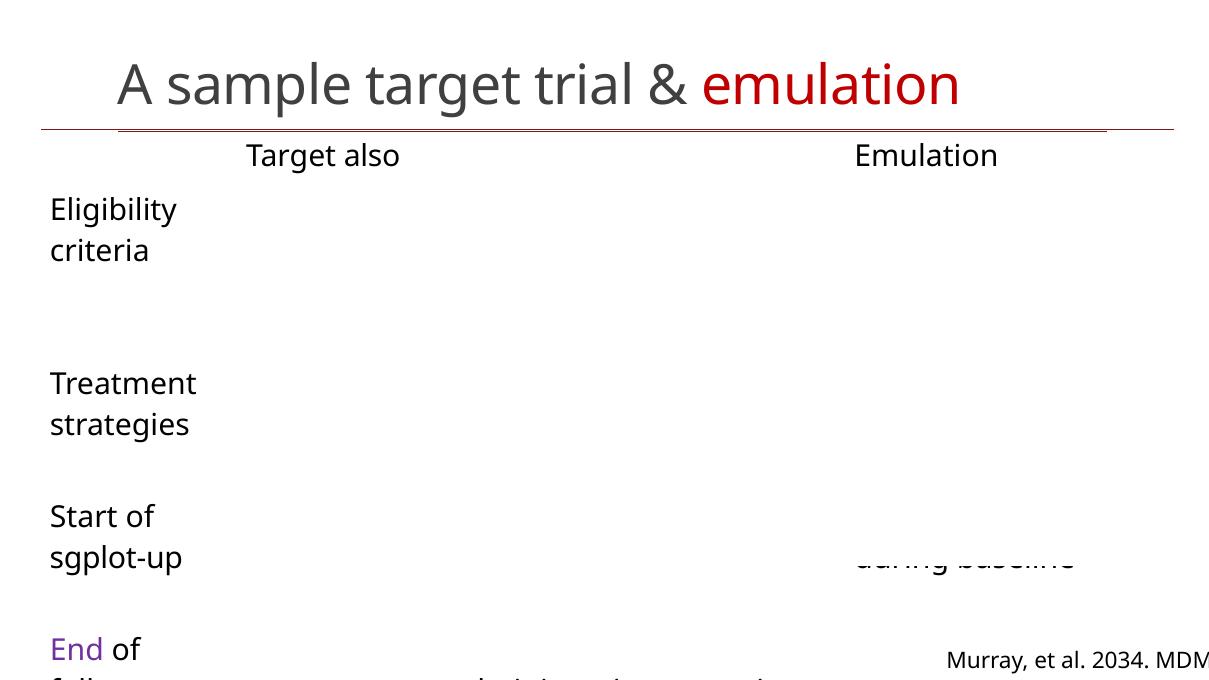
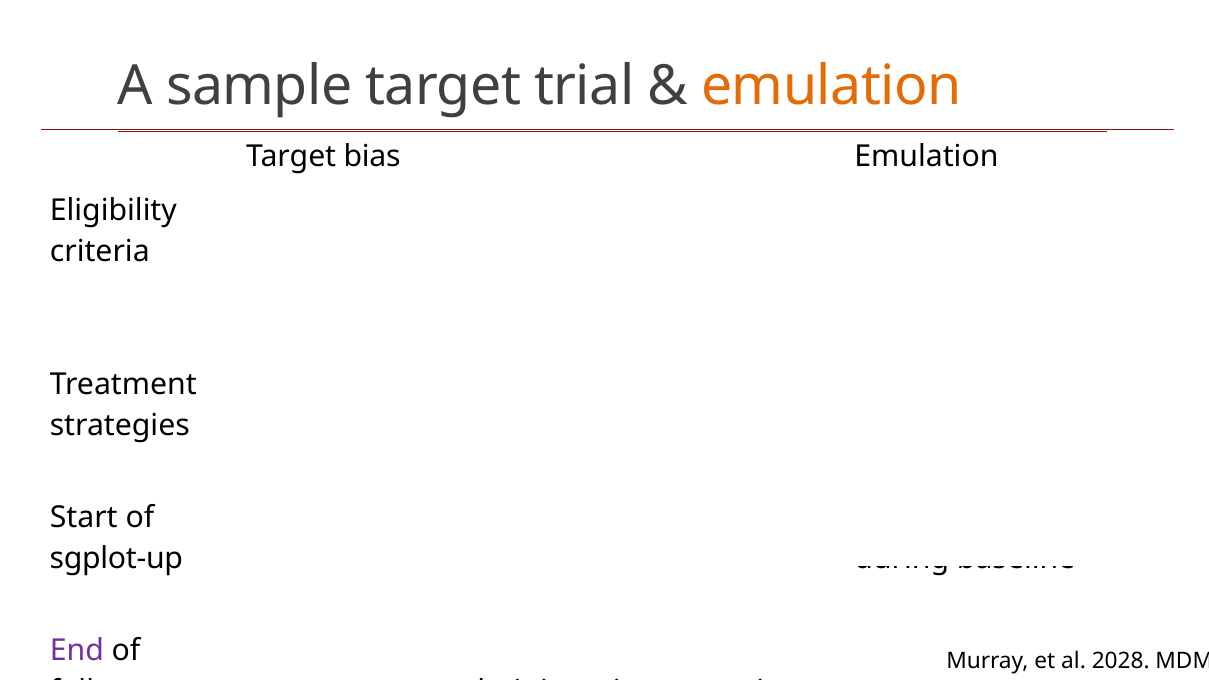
emulation at (831, 87) colour: red -> orange
also: also -> bias
2034: 2034 -> 2028
